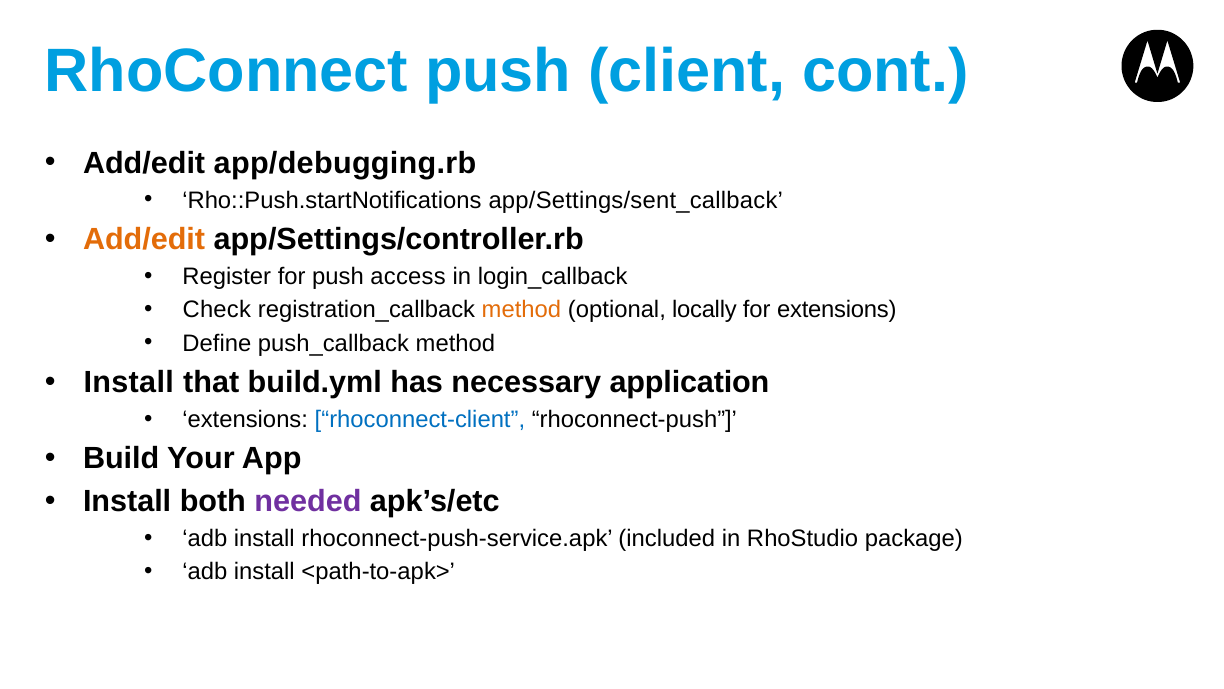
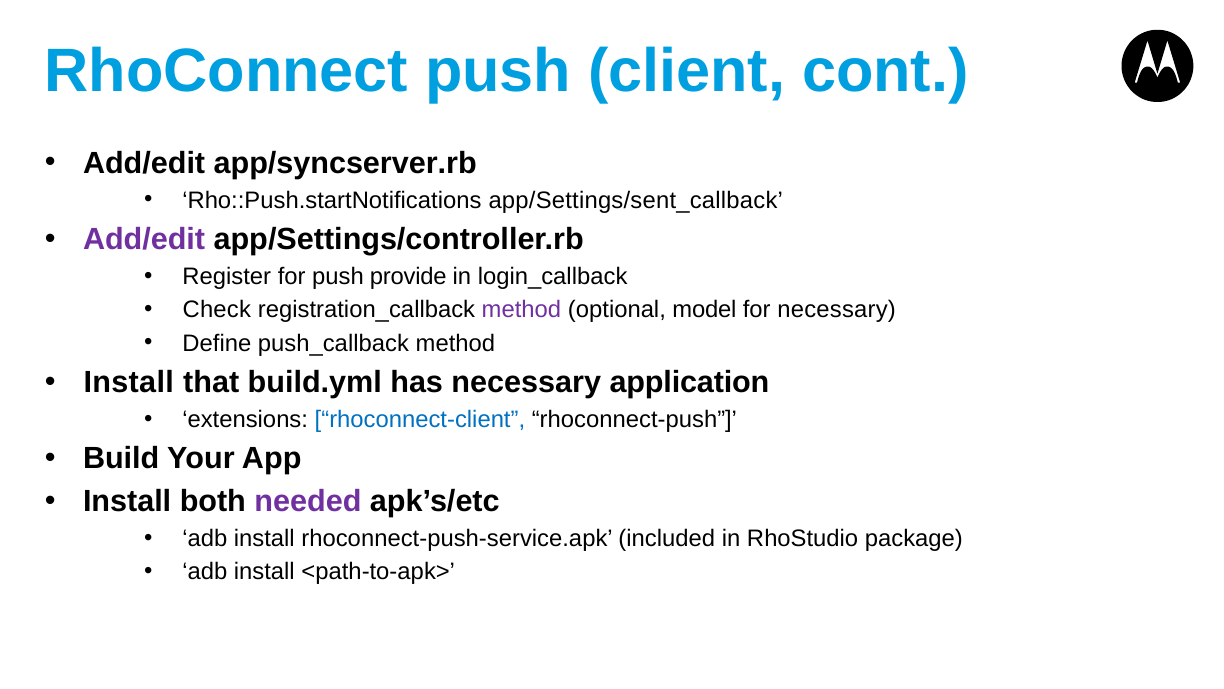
app/debugging.rb: app/debugging.rb -> app/syncserver.rb
Add/edit at (144, 239) colour: orange -> purple
access: access -> provide
method at (521, 310) colour: orange -> purple
locally: locally -> model
for extensions: extensions -> necessary
